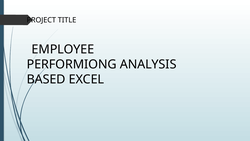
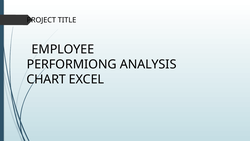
BASED: BASED -> CHART
